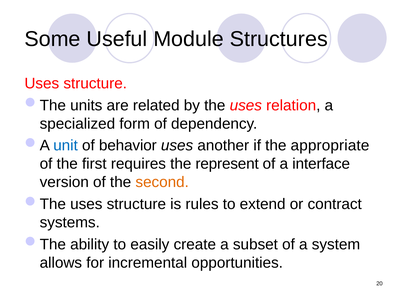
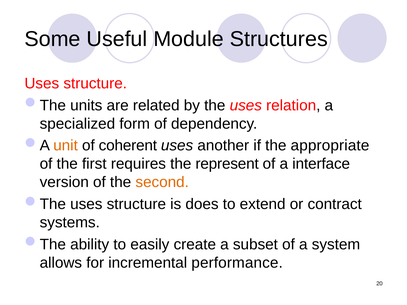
unit colour: blue -> orange
behavior: behavior -> coherent
rules: rules -> does
opportunities: opportunities -> performance
